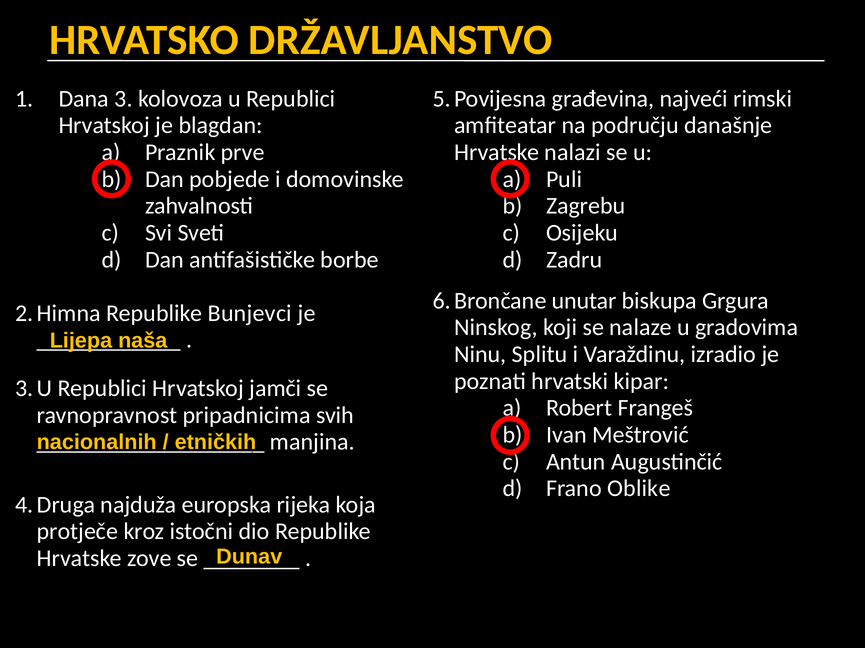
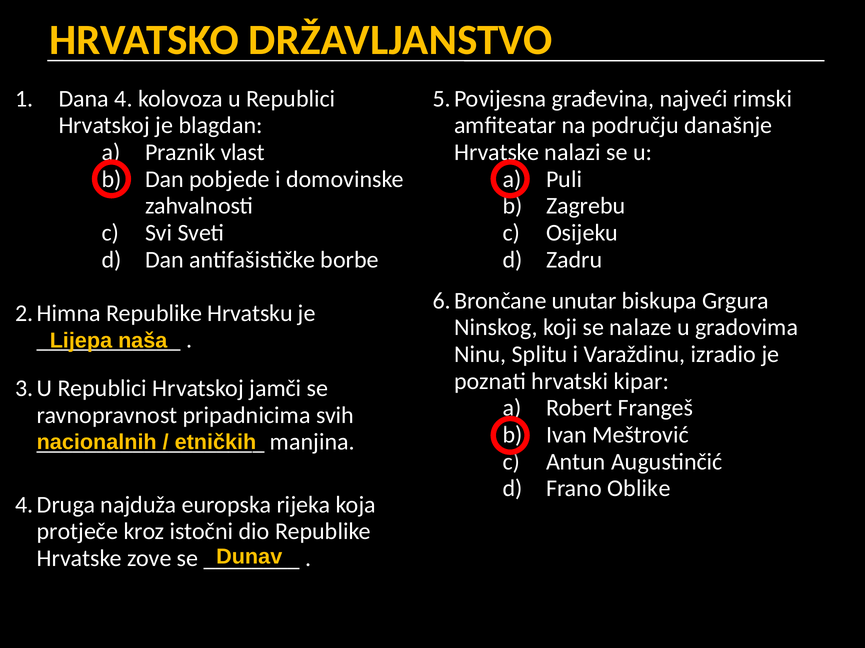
3: 3 -> 4
prve: prve -> vlast
Bunjevci: Bunjevci -> Hrvatsku
